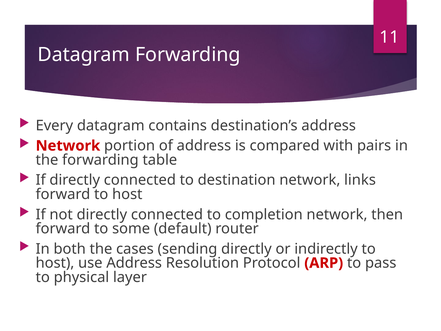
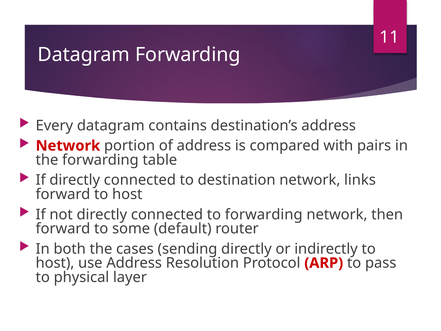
to completion: completion -> forwarding
